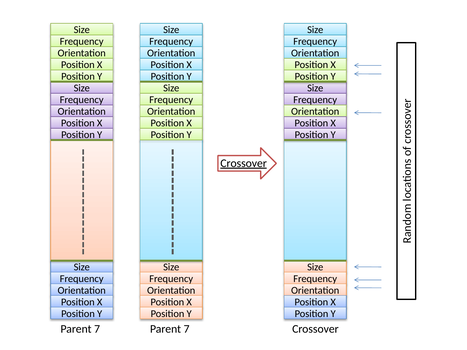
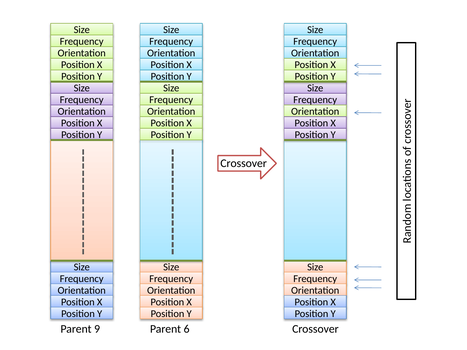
Crossover at (244, 163) underline: present -> none
7 at (97, 329): 7 -> 9
7 at (187, 329): 7 -> 6
